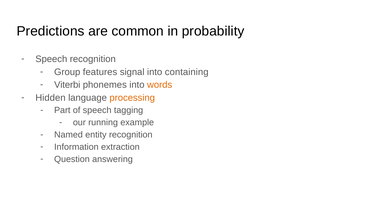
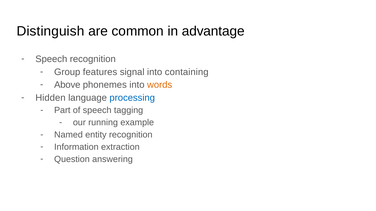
Predictions: Predictions -> Distinguish
probability: probability -> advantage
Viterbi: Viterbi -> Above
processing colour: orange -> blue
